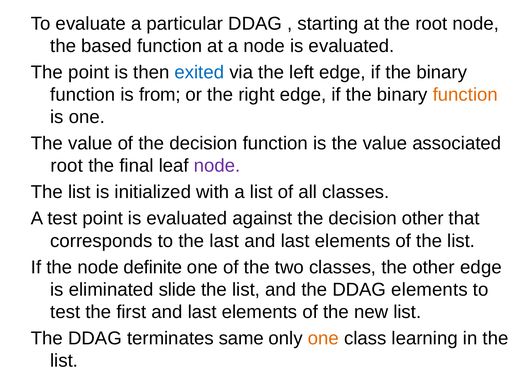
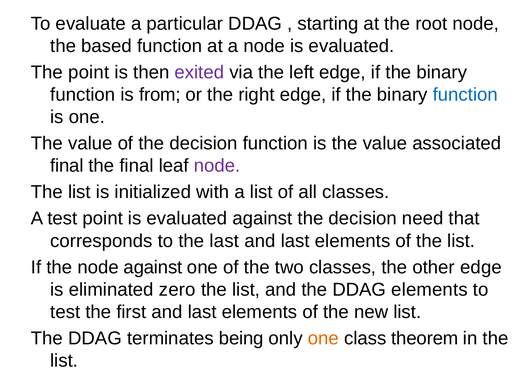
exited colour: blue -> purple
function at (465, 95) colour: orange -> blue
root at (67, 165): root -> final
decision other: other -> need
node definite: definite -> against
slide: slide -> zero
same: same -> being
learning: learning -> theorem
